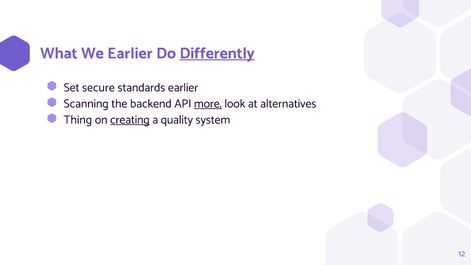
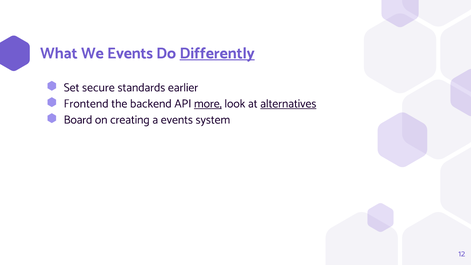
We Earlier: Earlier -> Events
Scanning: Scanning -> Frontend
alternatives underline: none -> present
Thing: Thing -> Board
creating underline: present -> none
a quality: quality -> events
